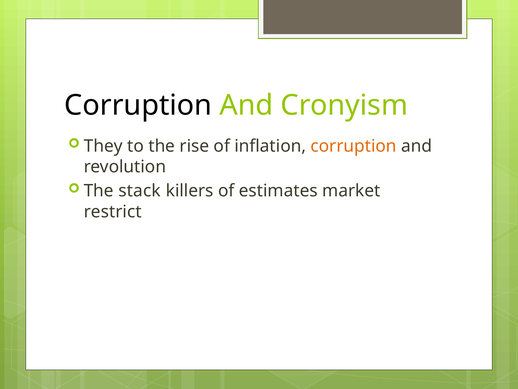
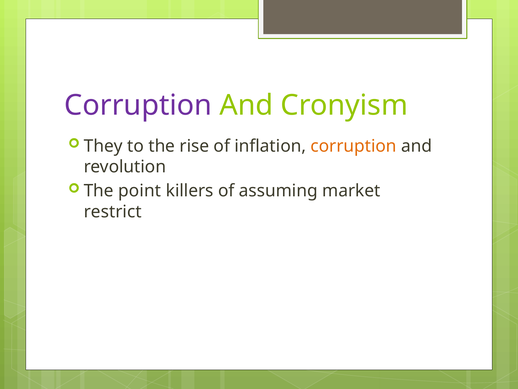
Corruption at (138, 105) colour: black -> purple
stack: stack -> point
estimates: estimates -> assuming
